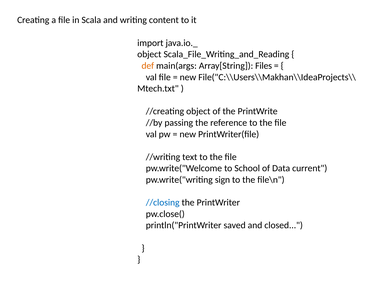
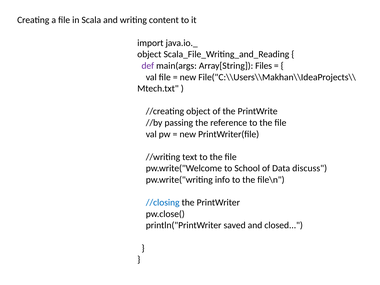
def colour: orange -> purple
current: current -> discuss
sign: sign -> info
